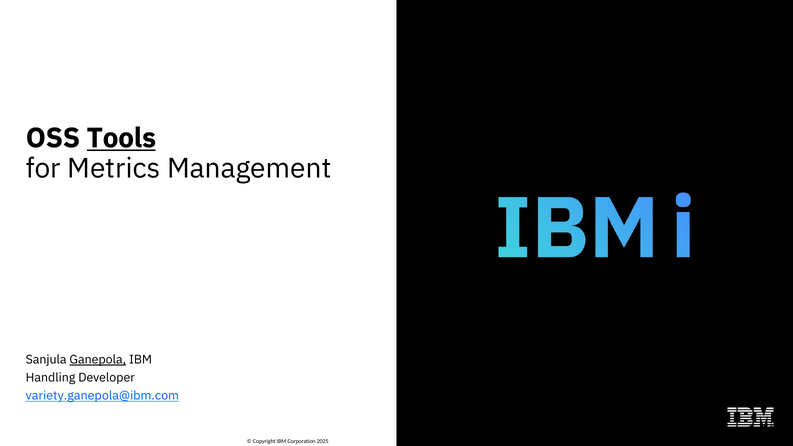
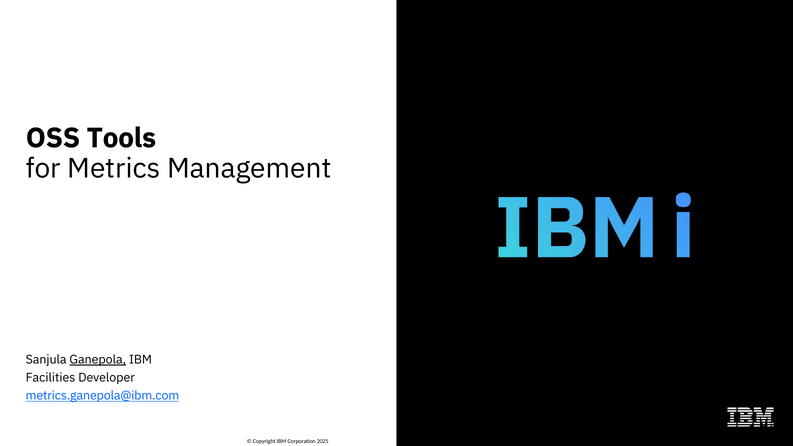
Tools underline: present -> none
Handling: Handling -> Facilities
variety.ganepola@ibm.com: variety.ganepola@ibm.com -> metrics.ganepola@ibm.com
